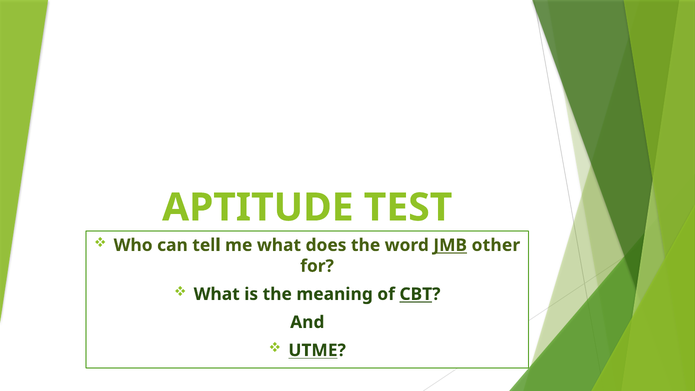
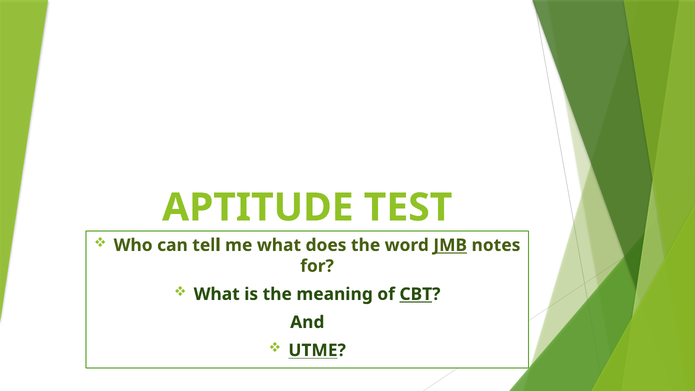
other: other -> notes
